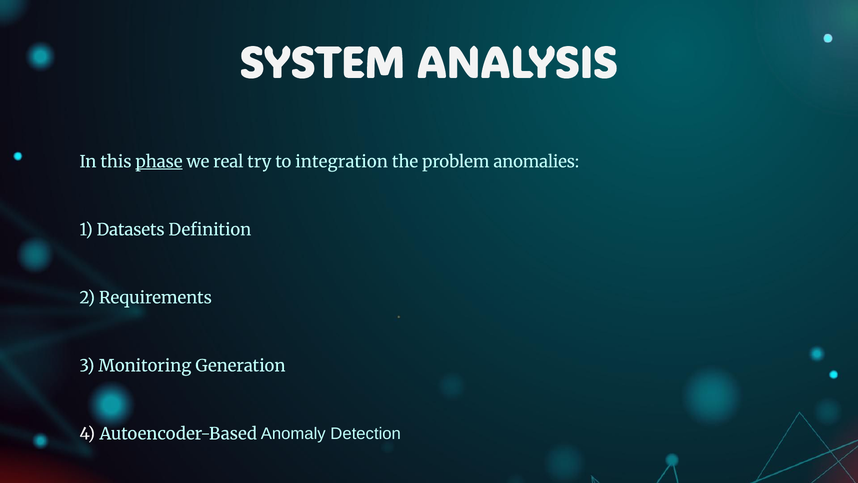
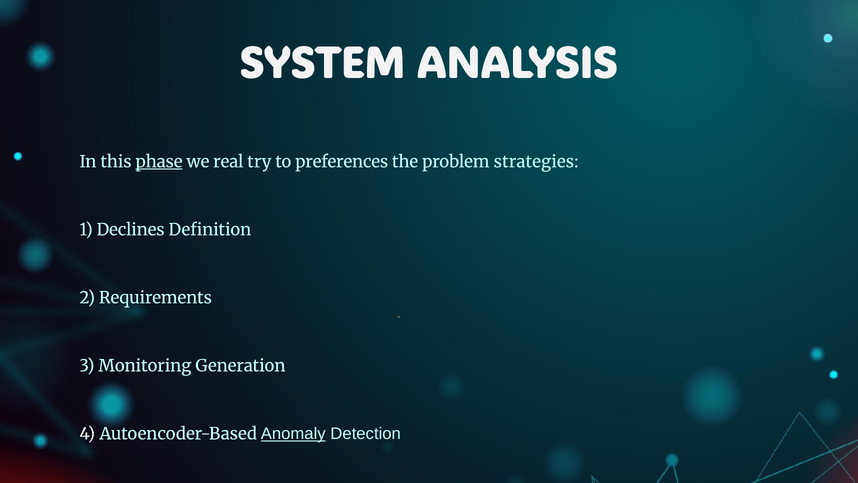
integration: integration -> preferences
anomalies: anomalies -> strategies
Datasets: Datasets -> Declines
Anomaly underline: none -> present
